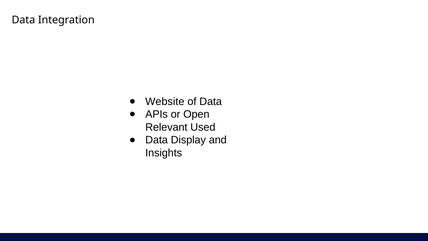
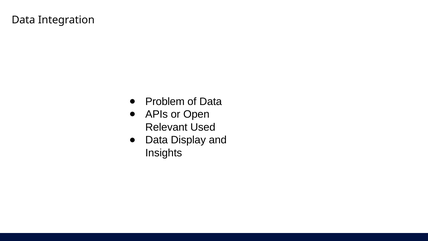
Website: Website -> Problem
